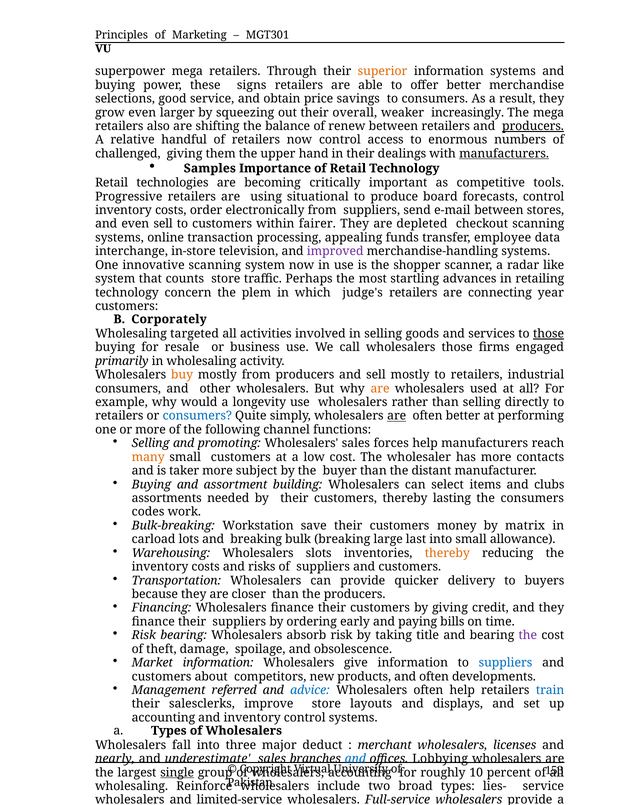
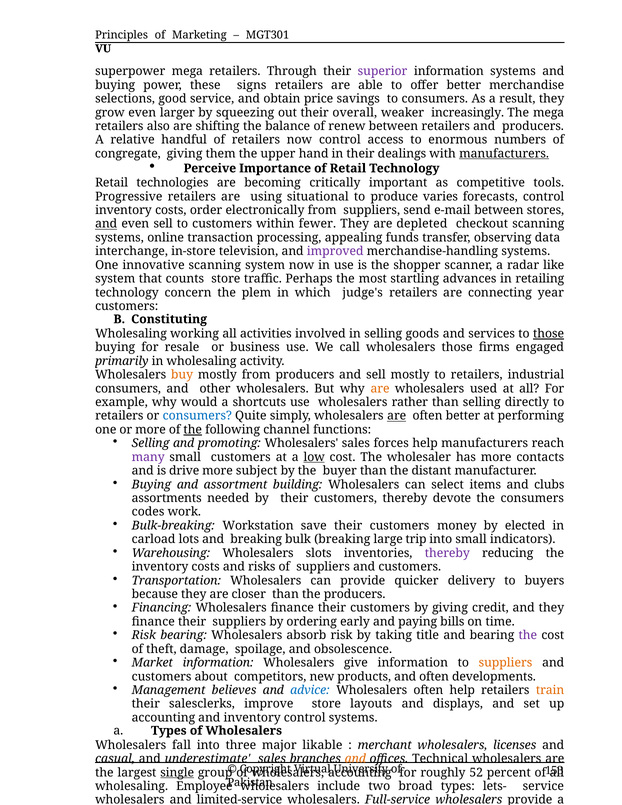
superior colour: orange -> purple
producers at (533, 126) underline: present -> none
challenged: challenged -> congregate
Samples: Samples -> Perceive
board: board -> varies
and at (106, 224) underline: none -> present
within fairer: fairer -> fewer
employee: employee -> observing
Corporately: Corporately -> Constituting
targeted: targeted -> working
longevity: longevity -> shortcuts
the at (193, 430) underline: none -> present
many colour: orange -> purple
low underline: none -> present
taker: taker -> drive
lasting: lasting -> devote
matrix: matrix -> elected
last: last -> trip
allowance: allowance -> indicators
thereby at (447, 553) colour: orange -> purple
suppliers at (505, 663) colour: blue -> orange
referred: referred -> believes
train colour: blue -> orange
deduct: deduct -> likable
nearly: nearly -> casual
and at (355, 759) colour: blue -> orange
Lobbying: Lobbying -> Technical
10: 10 -> 52
Reinforce: Reinforce -> Employee
lies-: lies- -> lets-
